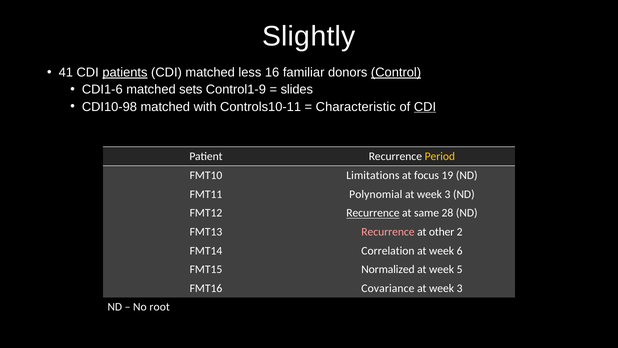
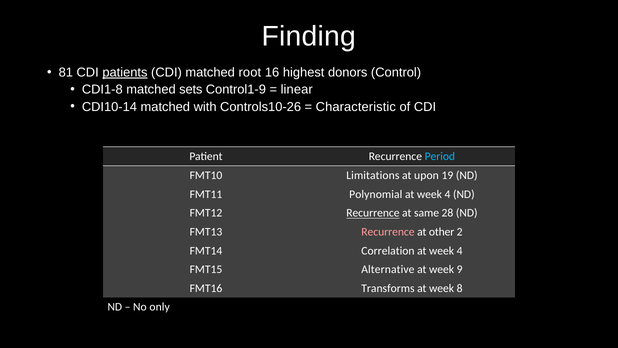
Slightly: Slightly -> Finding
41: 41 -> 81
less: less -> root
familiar: familiar -> highest
Control underline: present -> none
CDI1-6: CDI1-6 -> CDI1-8
slides: slides -> linear
CDI10-98: CDI10-98 -> CDI10-14
Controls10-11: Controls10-11 -> Controls10-26
CDI at (425, 107) underline: present -> none
Period colour: yellow -> light blue
focus: focus -> upon
3 at (447, 194): 3 -> 4
6 at (460, 250): 6 -> 4
Normalized: Normalized -> Alternative
5: 5 -> 9
Covariance: Covariance -> Transforms
3 at (460, 288): 3 -> 8
root: root -> only
